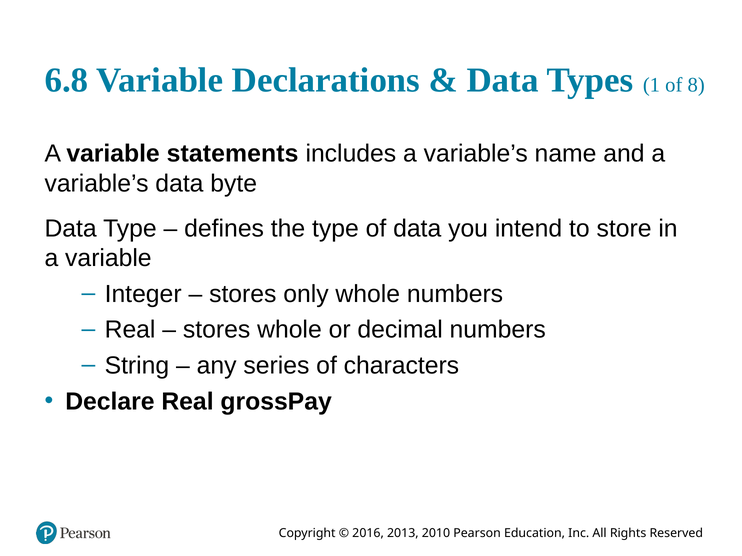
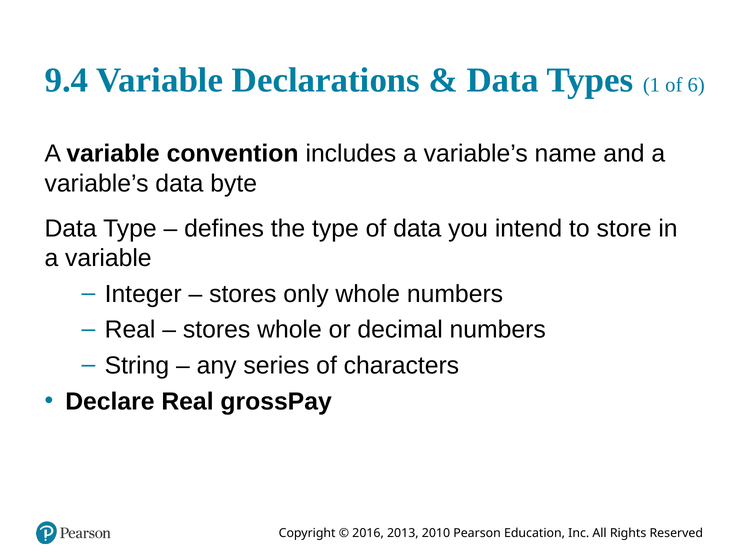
6.8: 6.8 -> 9.4
8: 8 -> 6
statements: statements -> convention
